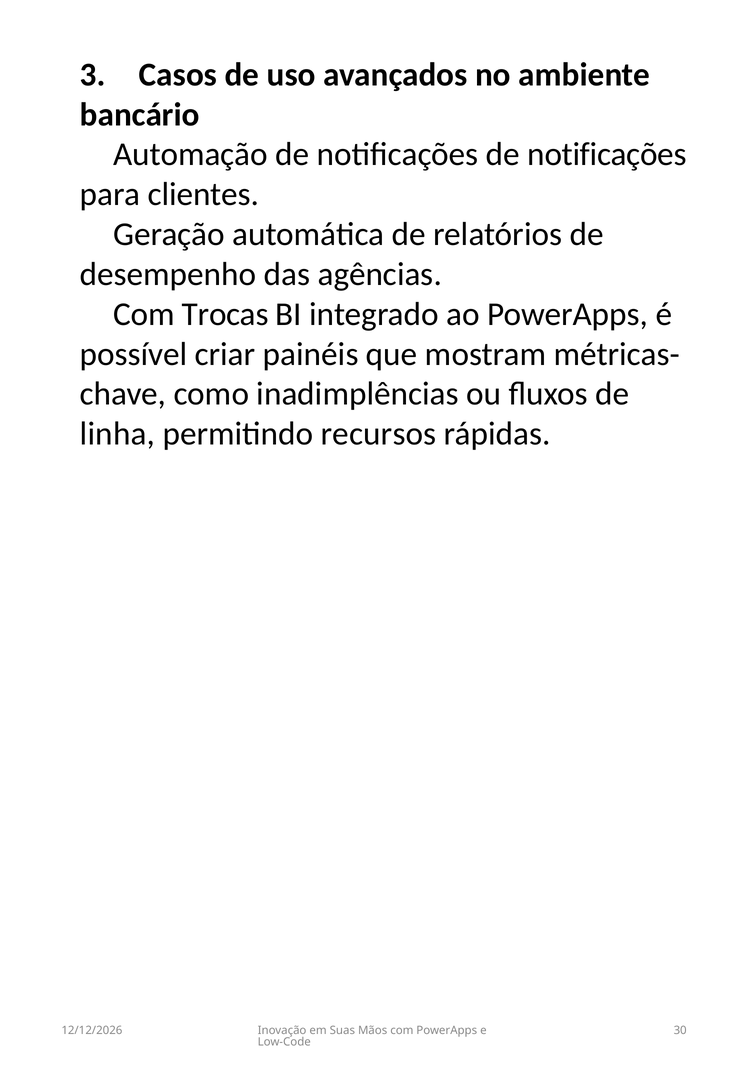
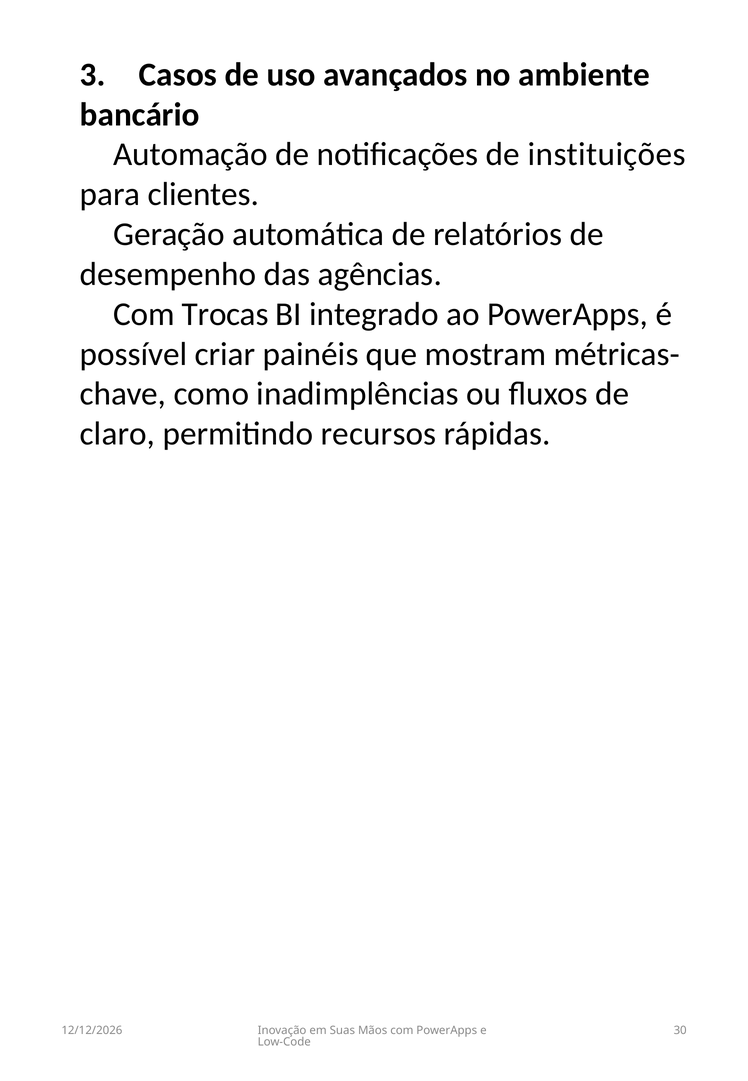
notificações de notificações: notificações -> instituições
linha: linha -> claro
